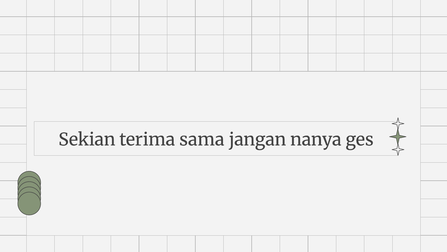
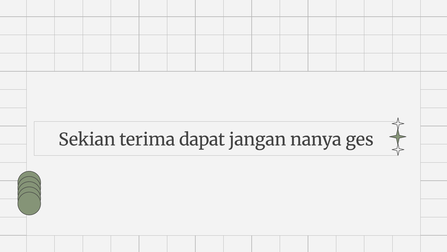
sama: sama -> dapat
